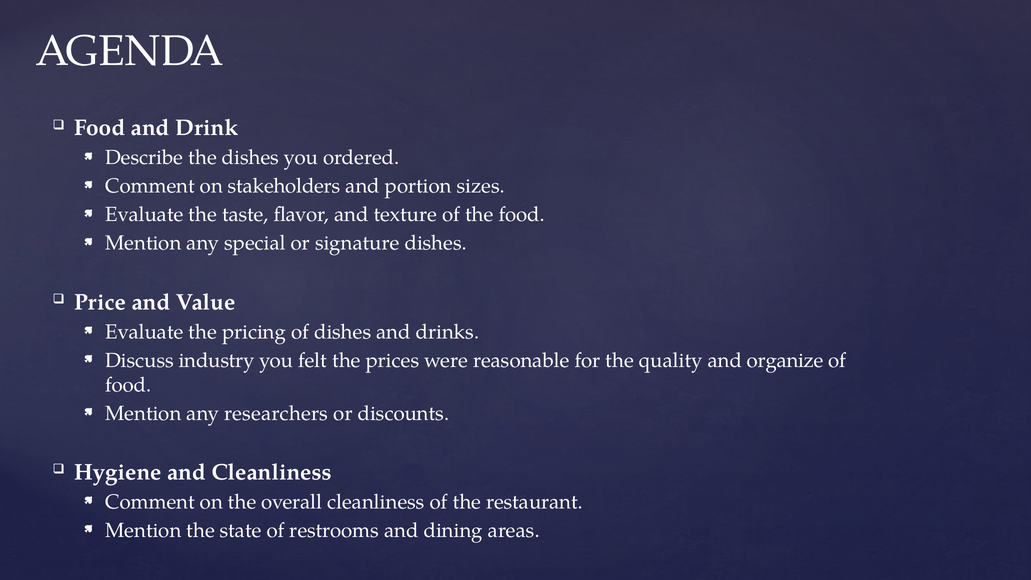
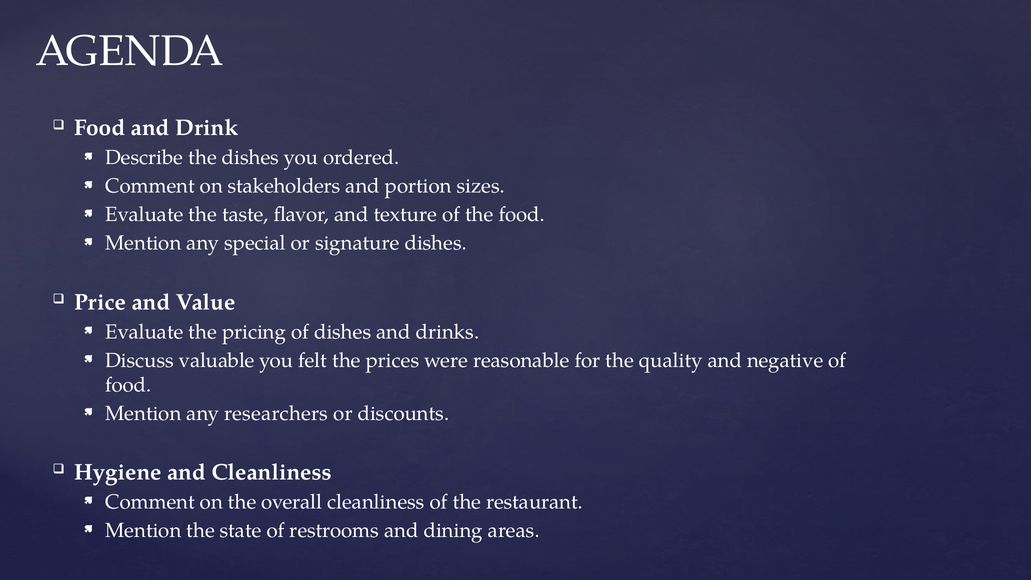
industry: industry -> valuable
organize: organize -> negative
